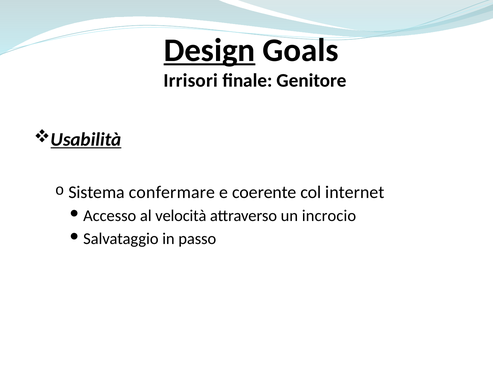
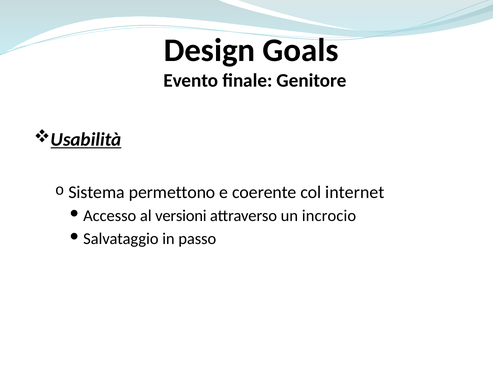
Design underline: present -> none
Irrisori: Irrisori -> Evento
confermare: confermare -> permettono
velocità: velocità -> versioni
